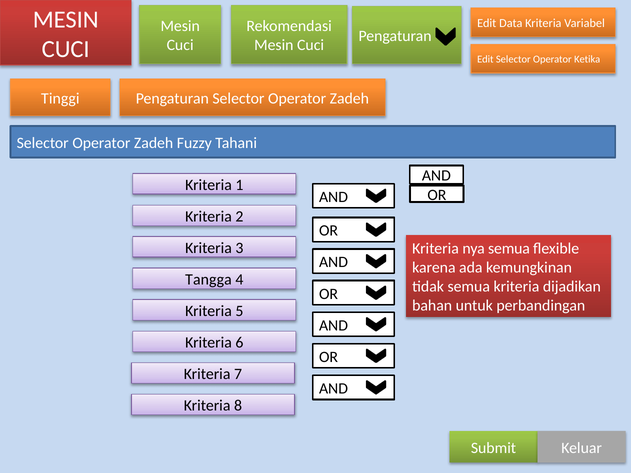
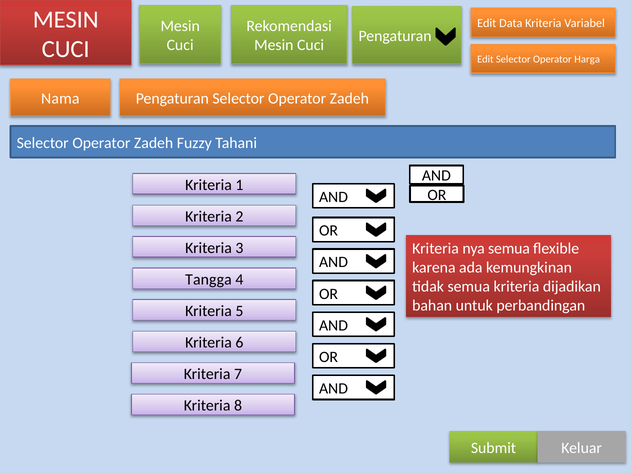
Ketika: Ketika -> Harga
Tinggi: Tinggi -> Nama
